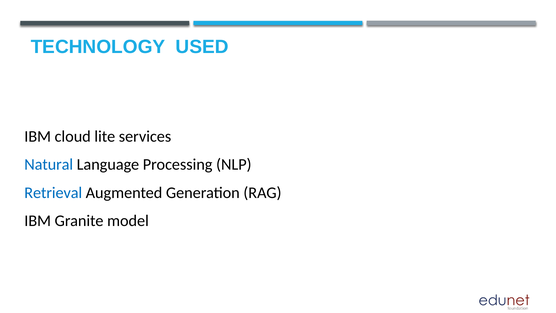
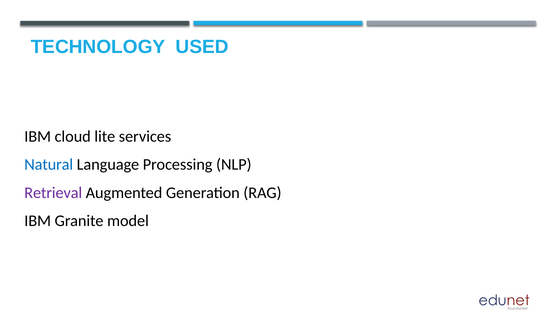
Retrieval colour: blue -> purple
